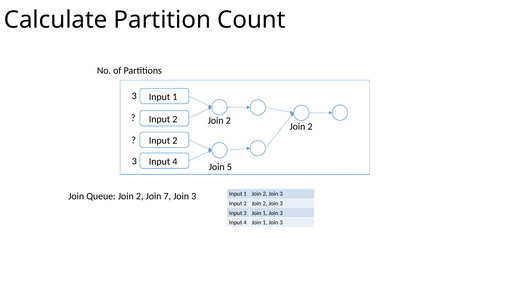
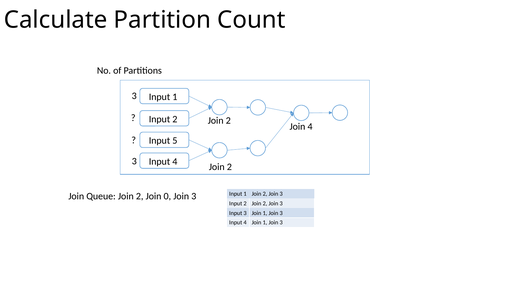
2 at (310, 127): 2 -> 4
2 at (175, 141): 2 -> 5
5 at (229, 167): 5 -> 2
7: 7 -> 0
